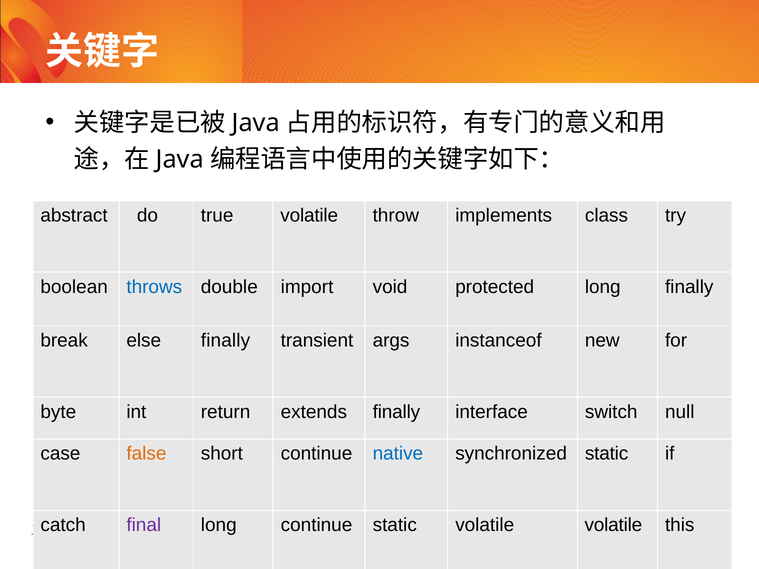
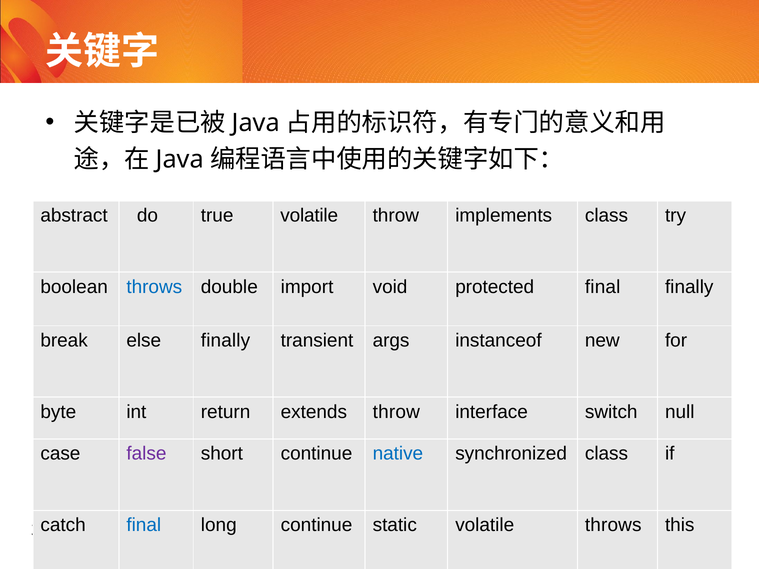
protected long: long -> final
extends finally: finally -> throw
false colour: orange -> purple
synchronized static: static -> class
final at (144, 525) colour: purple -> blue
volatile volatile: volatile -> throws
